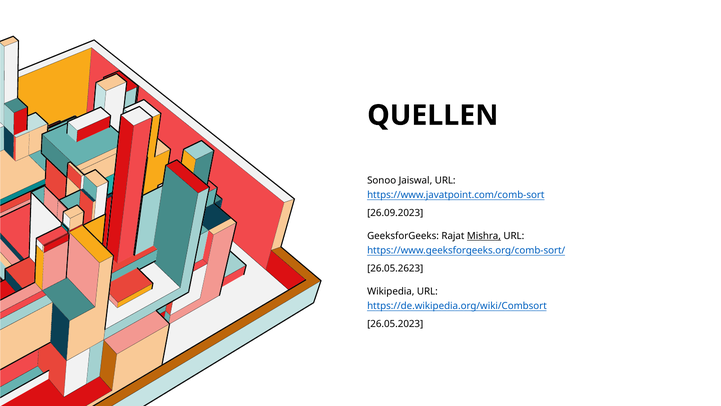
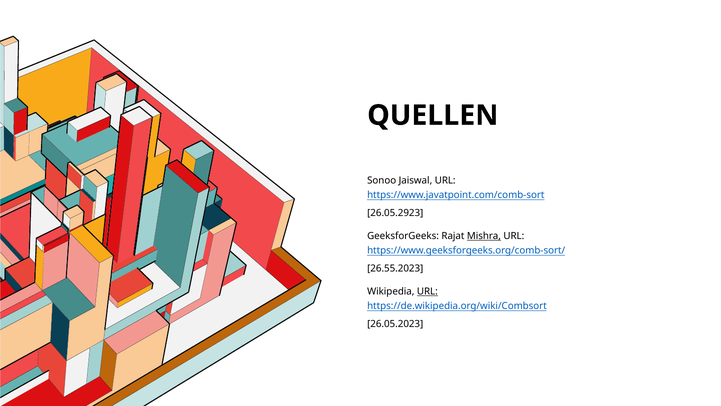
26.09.2023: 26.09.2023 -> 26.05.2923
26.05.2623: 26.05.2623 -> 26.55.2023
URL at (427, 291) underline: none -> present
